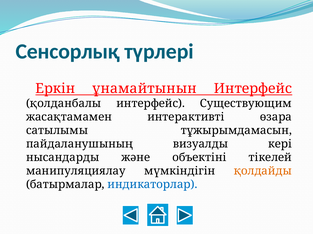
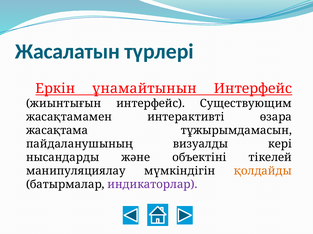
Сенсорлық: Сенсорлық -> Жасалатын
қолданбалы: қолданбалы -> жиынтығын
сатылымы: сатылымы -> жасақтама
индикаторлар colour: blue -> purple
